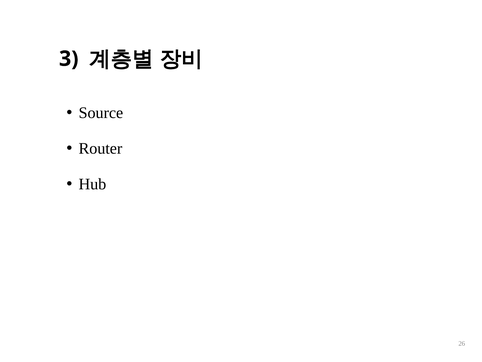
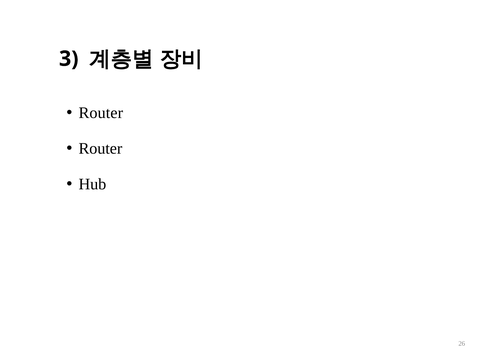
Source at (101, 113): Source -> Router
